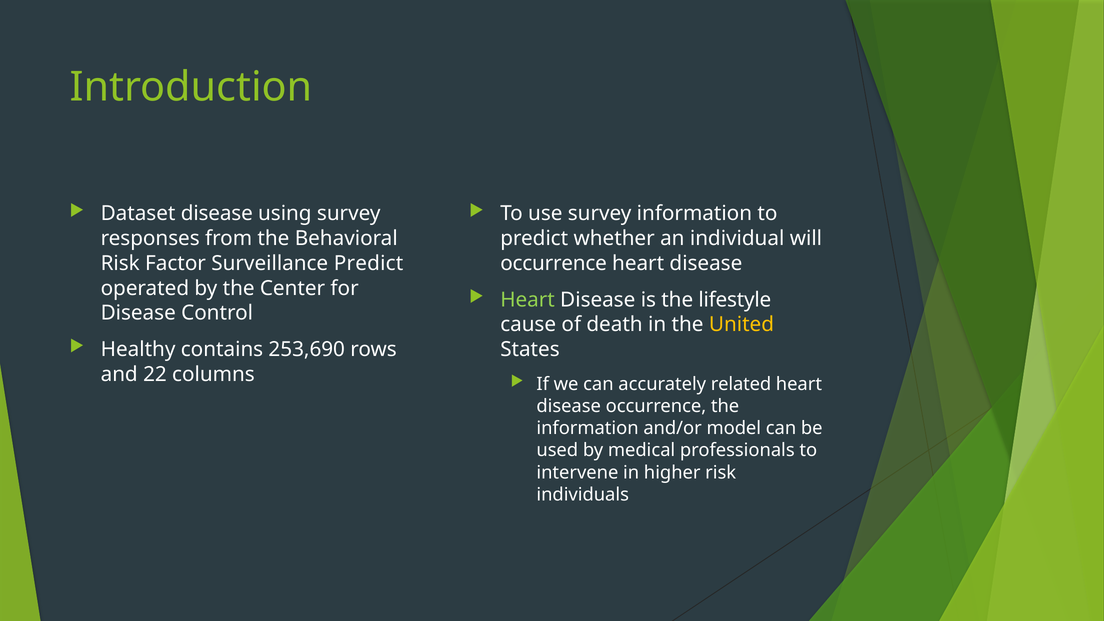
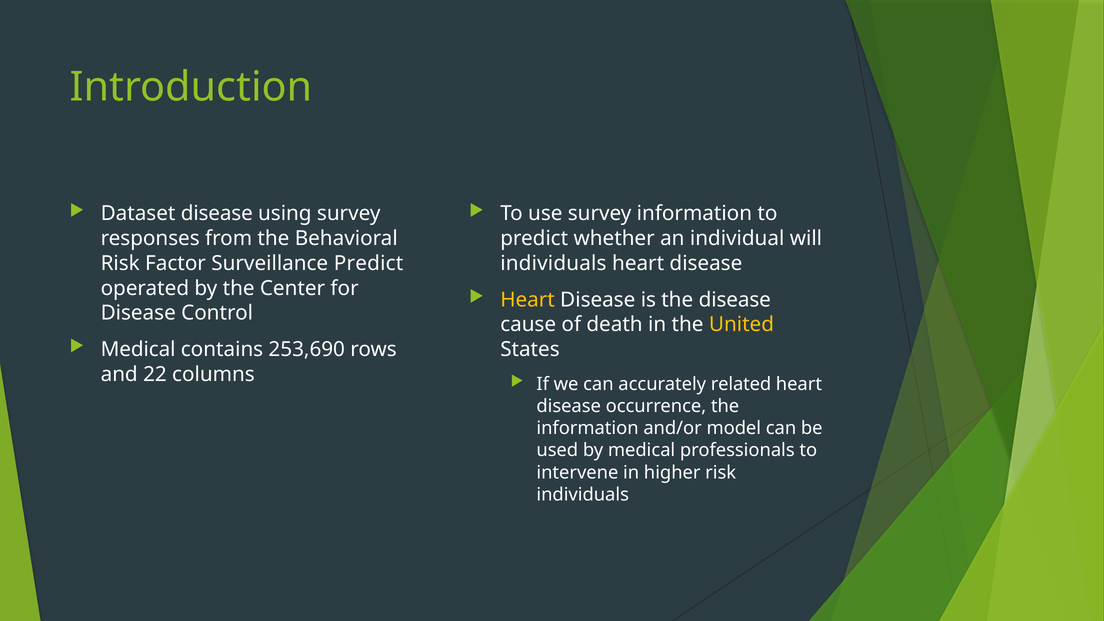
occurrence at (554, 263): occurrence -> individuals
Heart at (528, 300) colour: light green -> yellow
the lifestyle: lifestyle -> disease
Healthy at (138, 349): Healthy -> Medical
